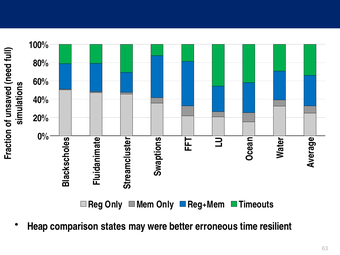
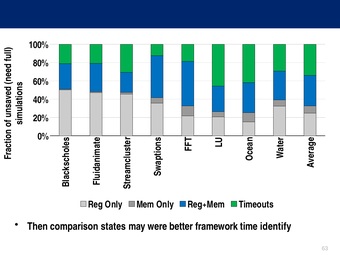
Heap: Heap -> Then
erroneous: erroneous -> framework
resilient: resilient -> identify
